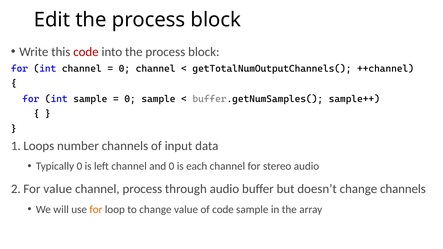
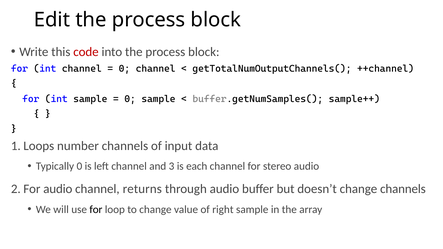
and 0: 0 -> 3
value at (58, 189): value -> audio
channel process: process -> returns
for at (96, 210) colour: orange -> black
of code: code -> right
